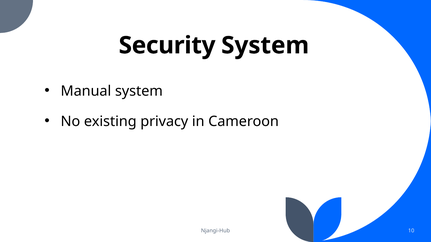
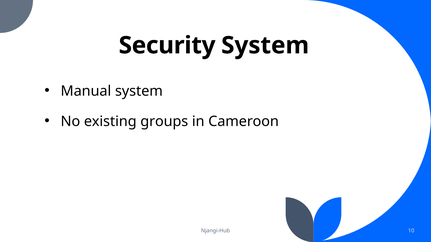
privacy: privacy -> groups
